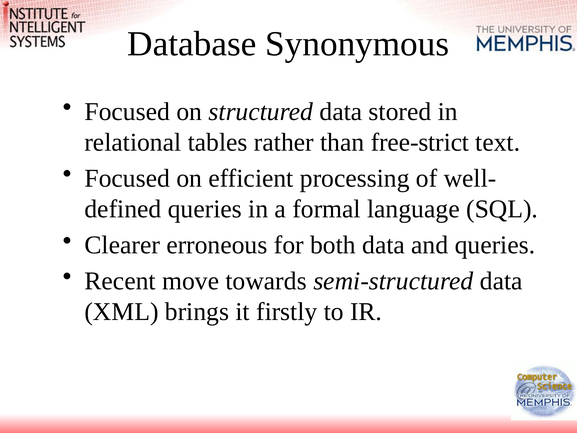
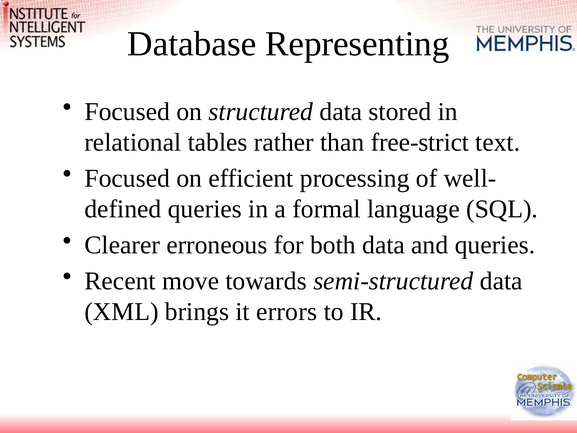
Synonymous: Synonymous -> Representing
firstly: firstly -> errors
